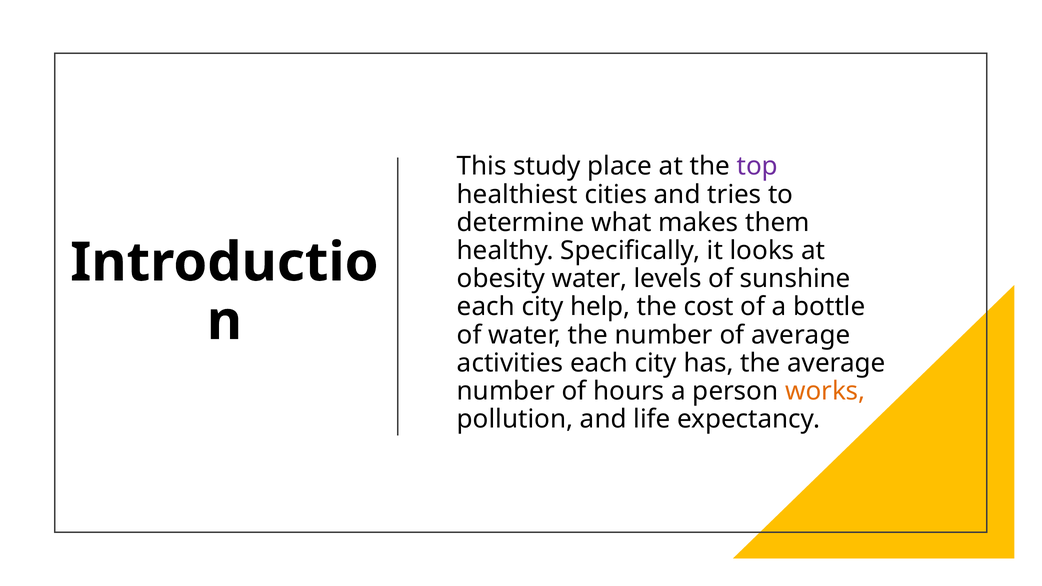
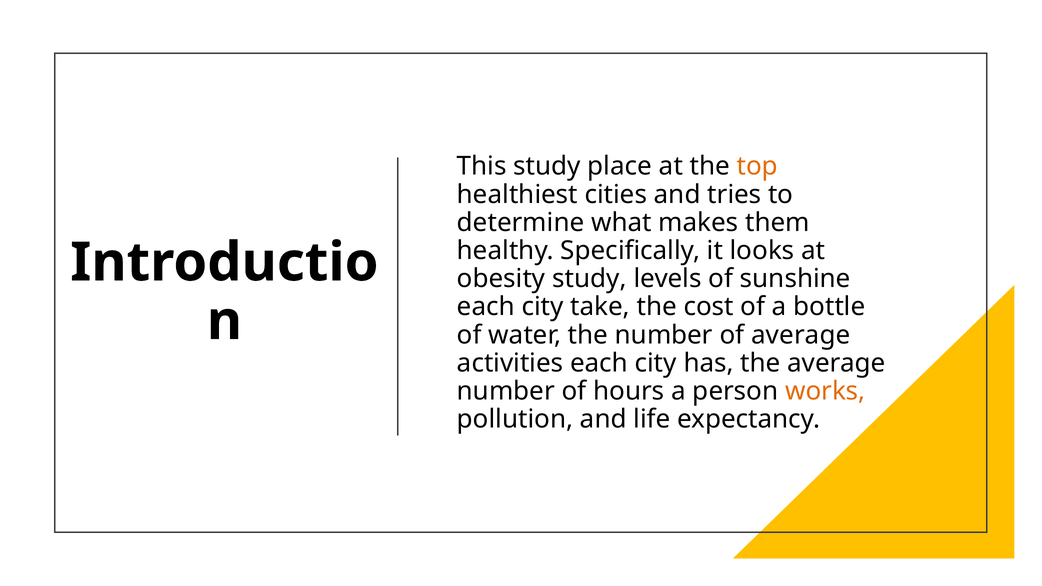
top colour: purple -> orange
obesity water: water -> study
help: help -> take
